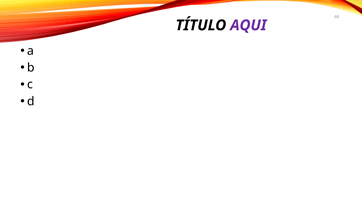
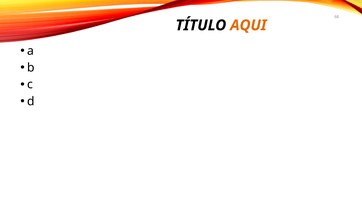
AQUI colour: purple -> orange
